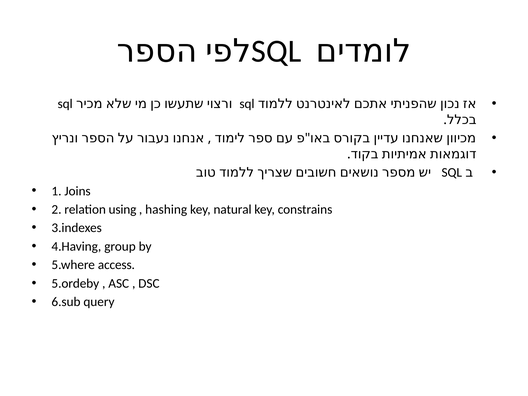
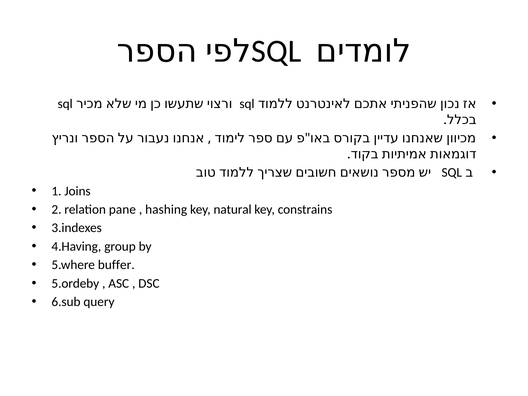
using: using -> pane
access: access -> buffer
